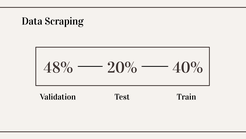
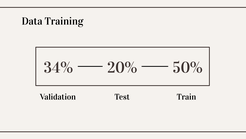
Scraping: Scraping -> Training
48%: 48% -> 34%
40%: 40% -> 50%
